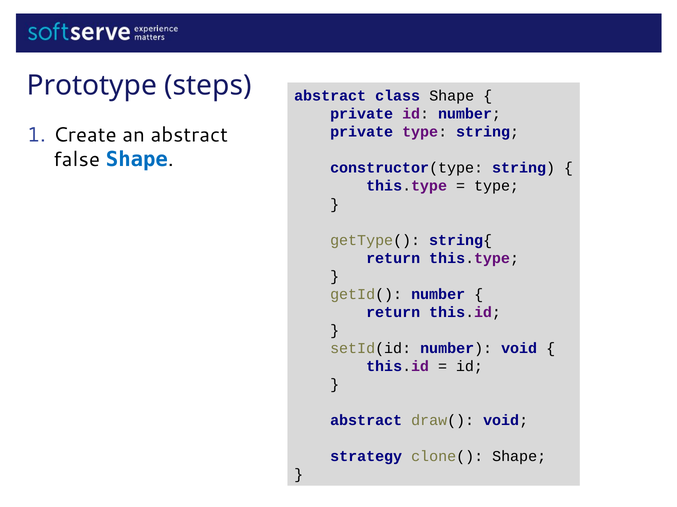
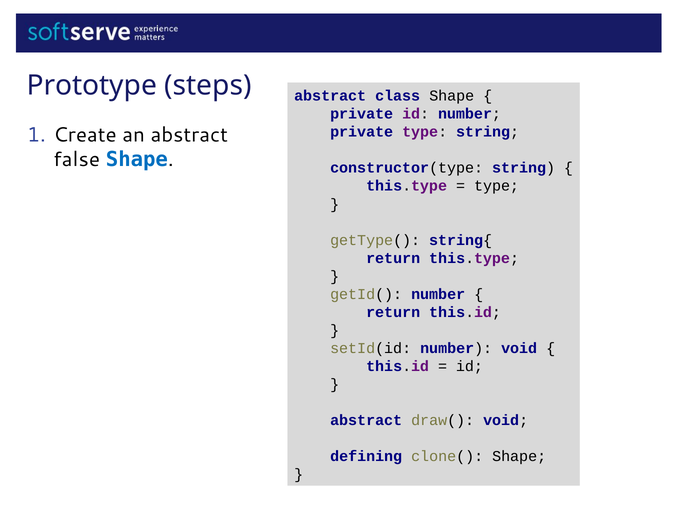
strategy: strategy -> defining
